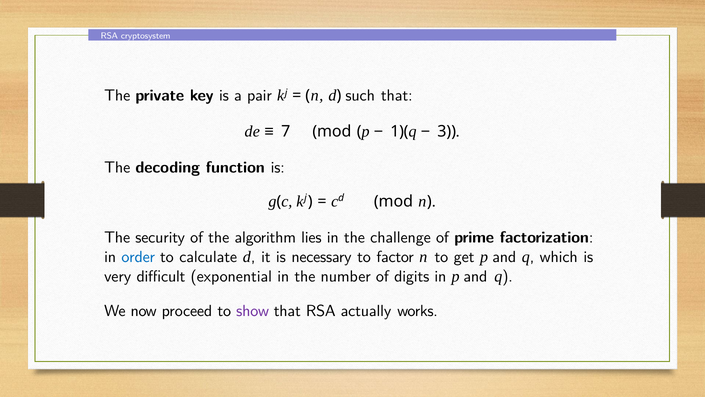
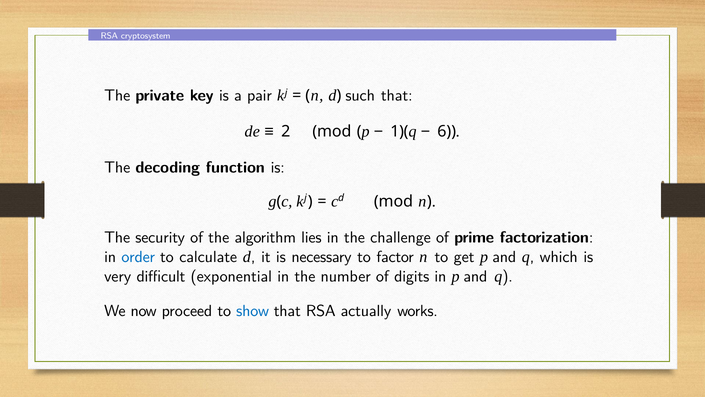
7: 7 -> 2
3: 3 -> 6
show colour: purple -> blue
